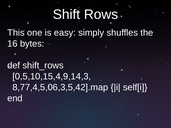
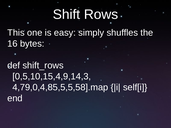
8,77,4,5,06,3,5,42].map: 8,77,4,5,06,3,5,42].map -> 4,79,0,4,85,5,5,58].map
